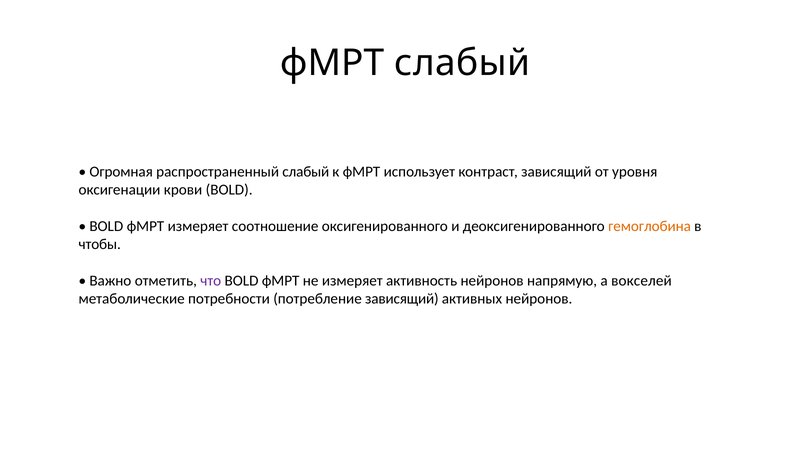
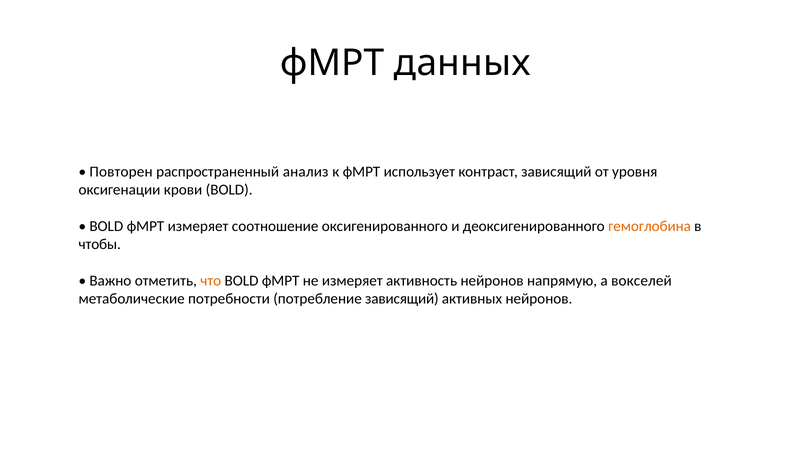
фМРТ слабый: слабый -> данных
Огромная: Огромная -> Повторен
распространенный слабый: слабый -> анализ
что colour: purple -> orange
